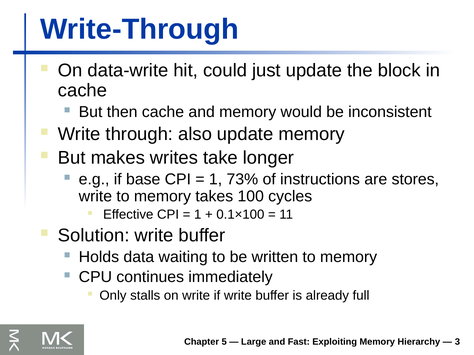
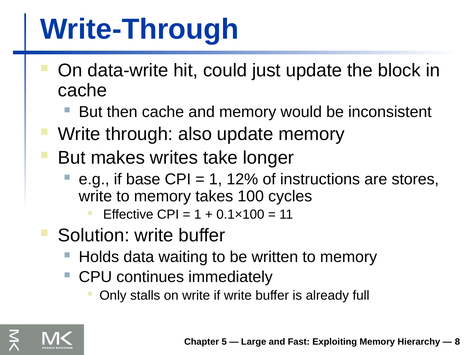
73%: 73% -> 12%
3: 3 -> 8
